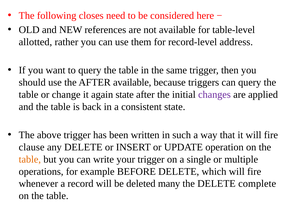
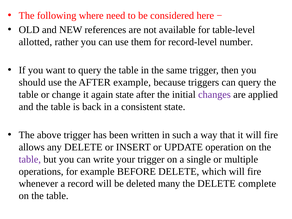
closes: closes -> where
address: address -> number
AFTER available: available -> example
clause: clause -> allows
table at (30, 159) colour: orange -> purple
